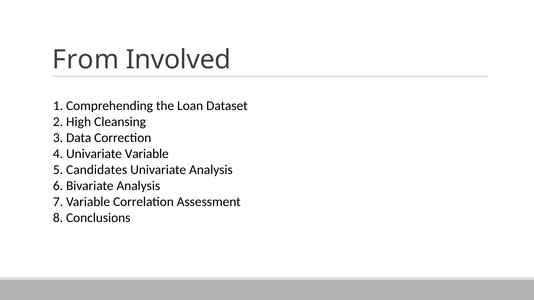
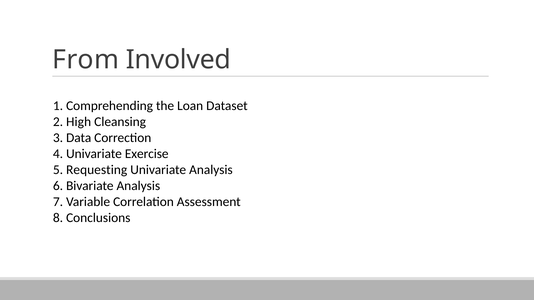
Univariate Variable: Variable -> Exercise
Candidates: Candidates -> Requesting
